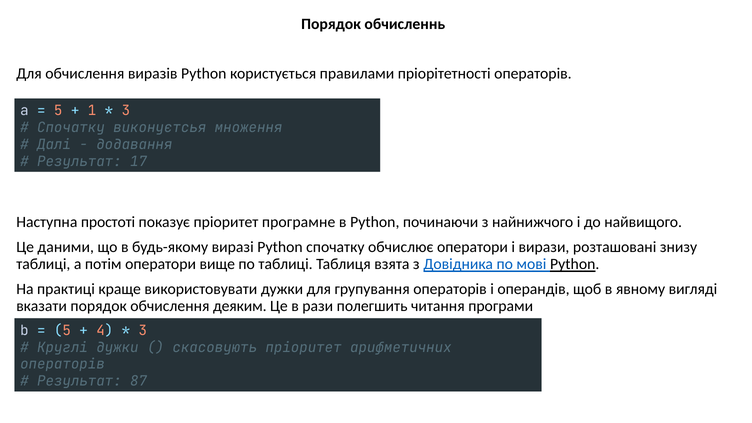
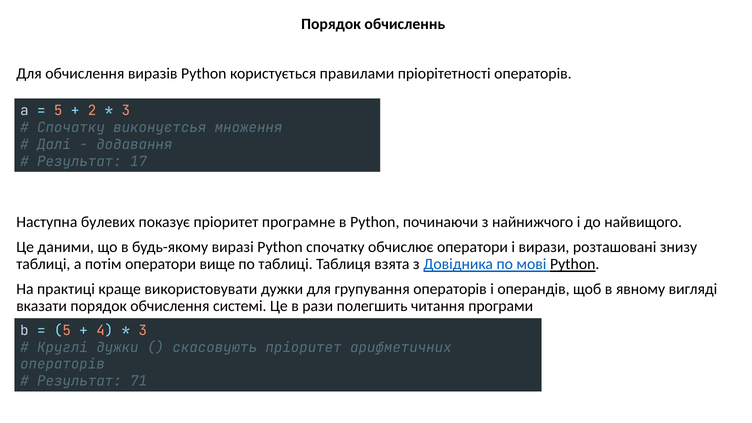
1: 1 -> 2
простоті: простоті -> булевих
деяким: деяким -> системі
87: 87 -> 71
